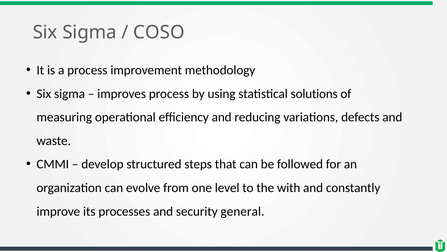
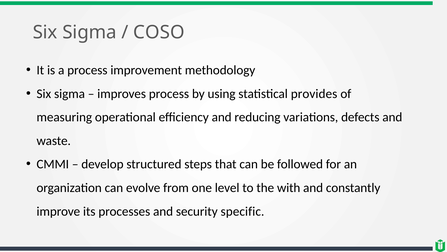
solutions: solutions -> provides
general: general -> specific
